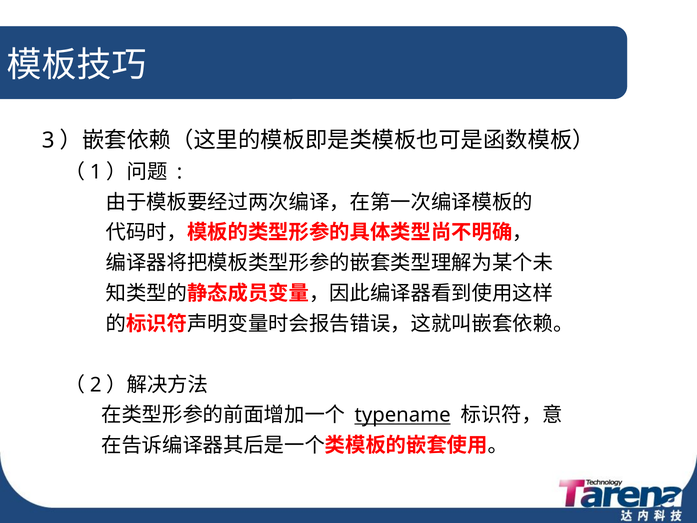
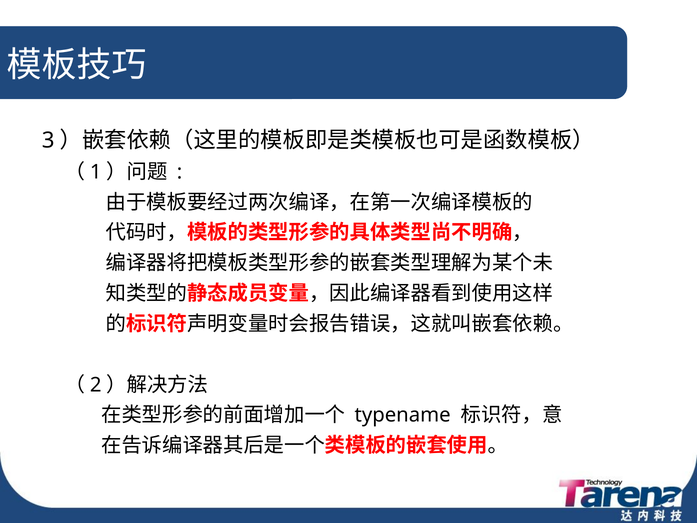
typename underline: present -> none
